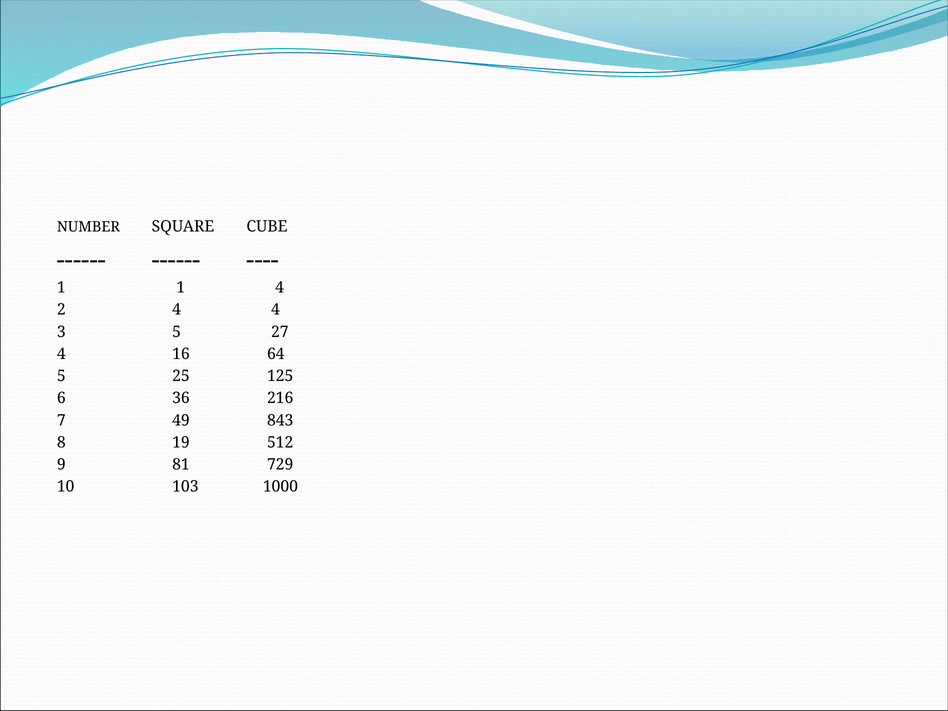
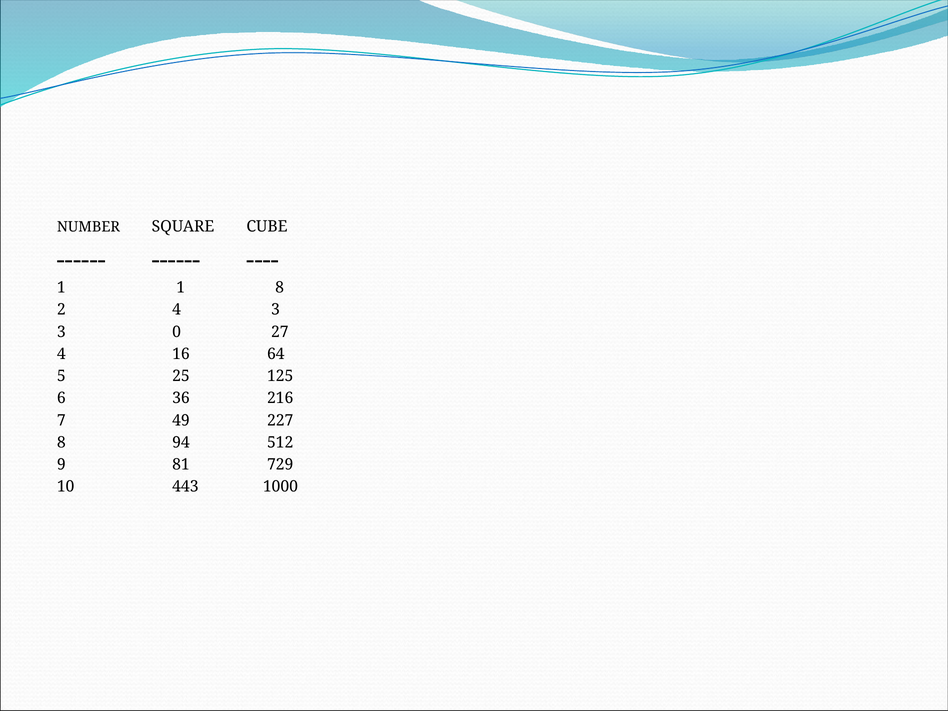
1 4: 4 -> 8
4 4: 4 -> 3
3 5: 5 -> 0
843: 843 -> 227
19: 19 -> 94
103: 103 -> 443
